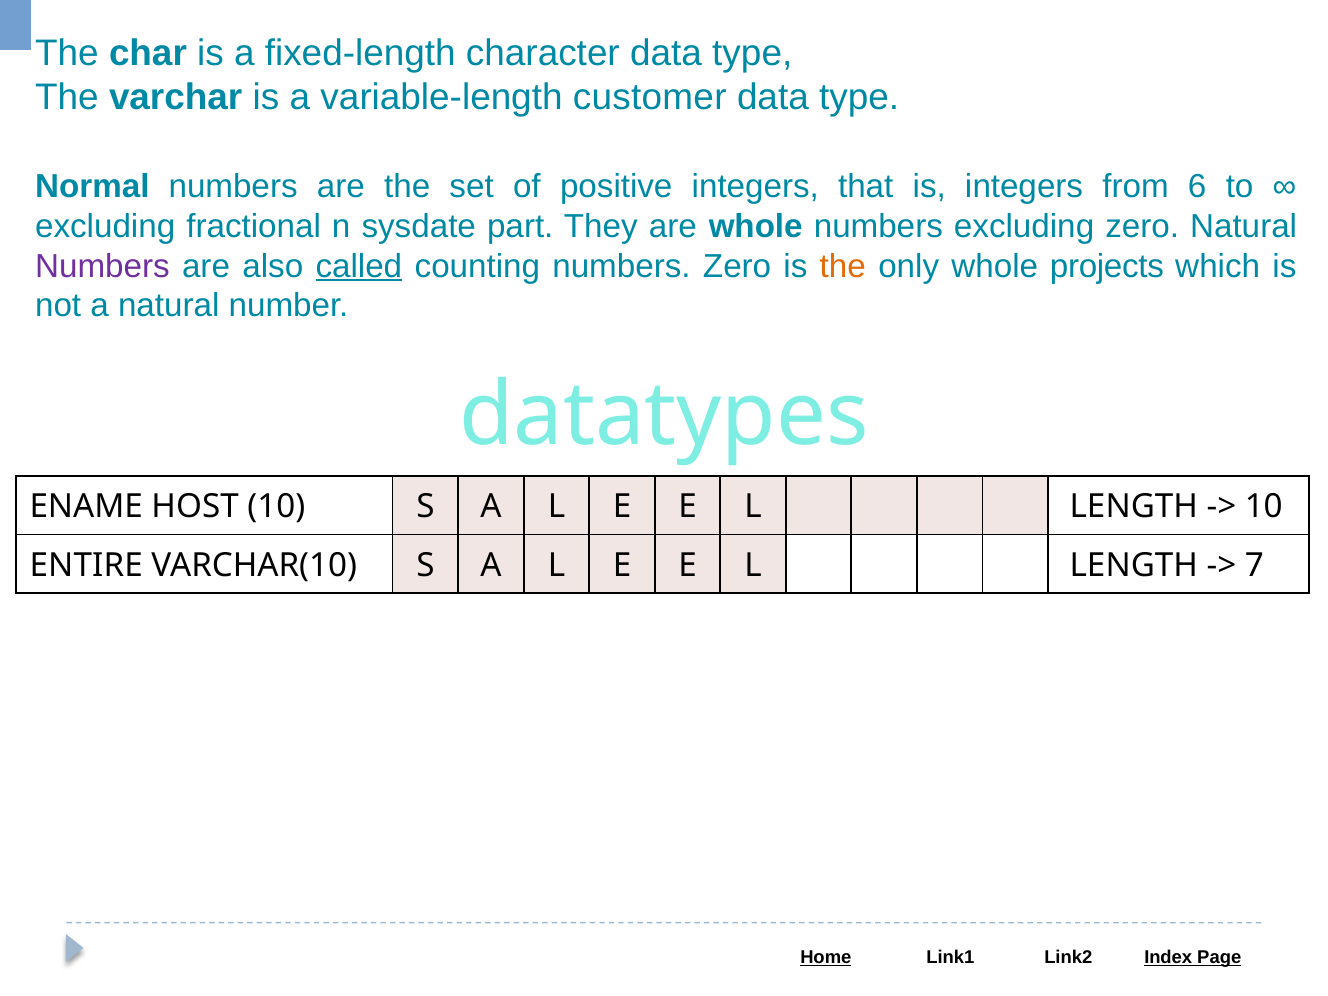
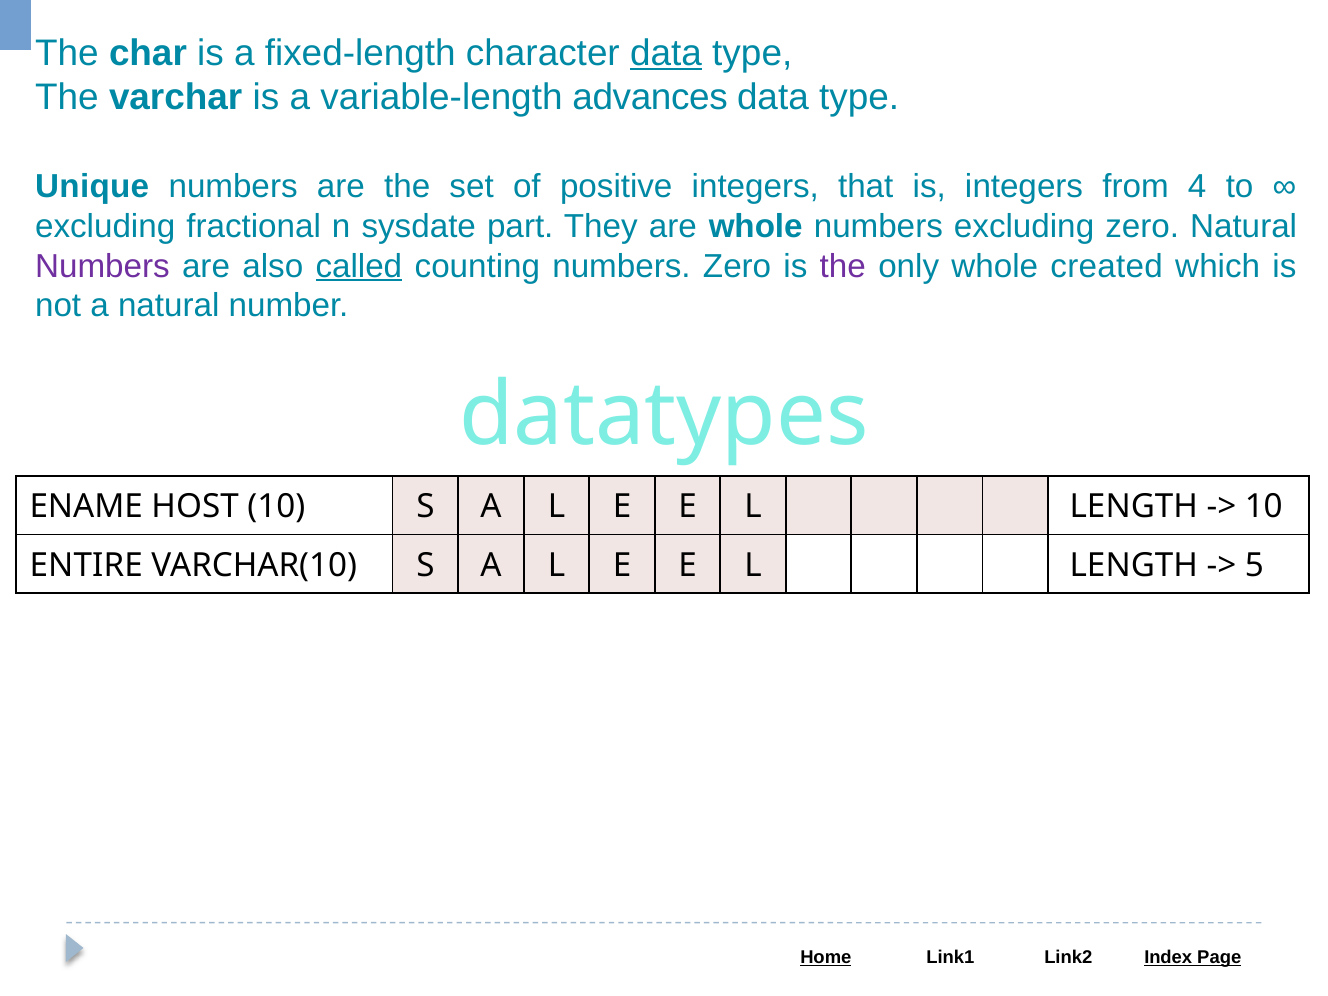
data at (666, 53) underline: none -> present
customer: customer -> advances
Normal: Normal -> Unique
6: 6 -> 4
the at (843, 266) colour: orange -> purple
projects: projects -> created
7: 7 -> 5
